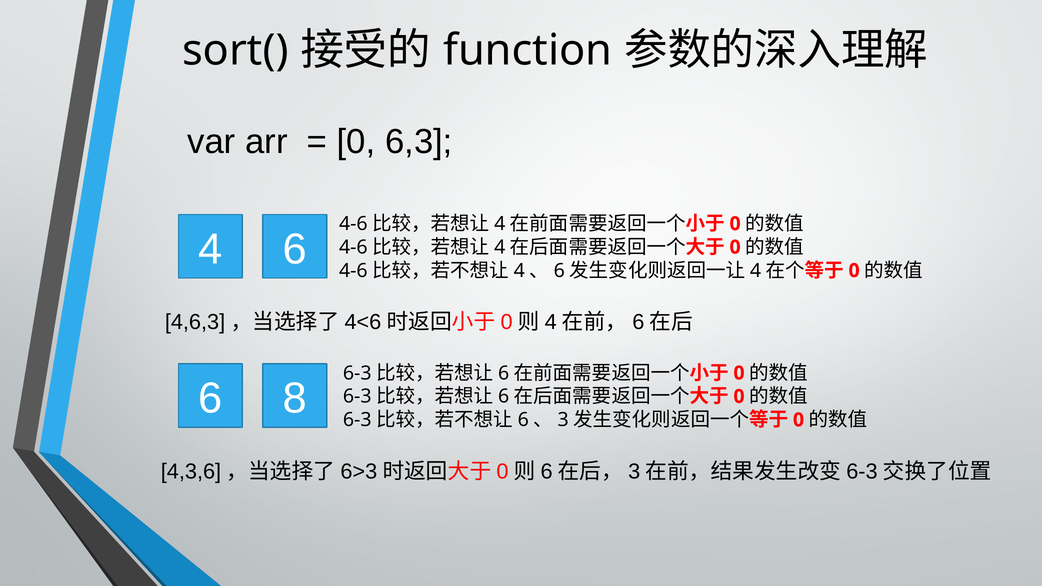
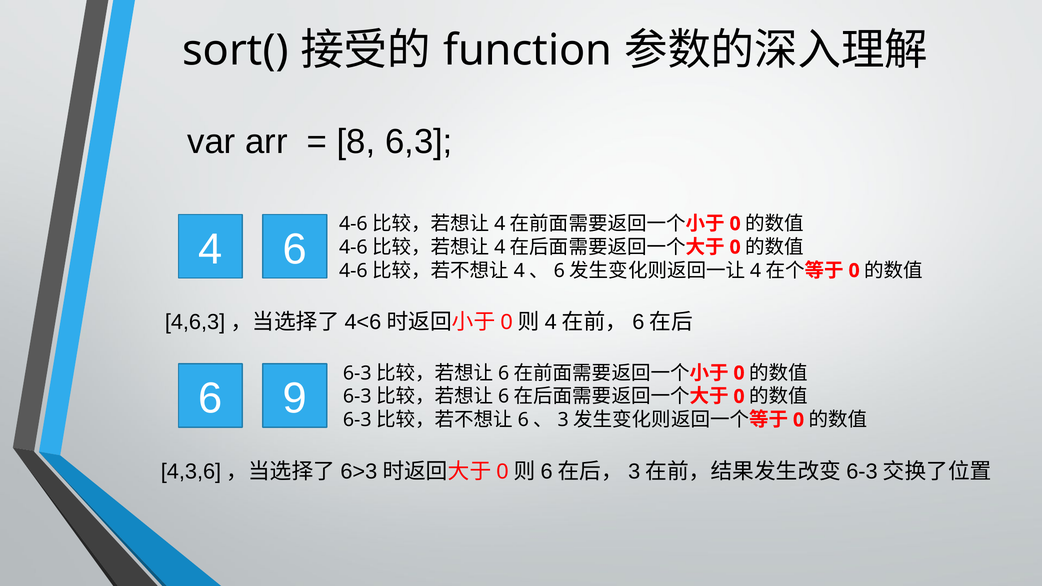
0 at (356, 142): 0 -> 8
8: 8 -> 9
